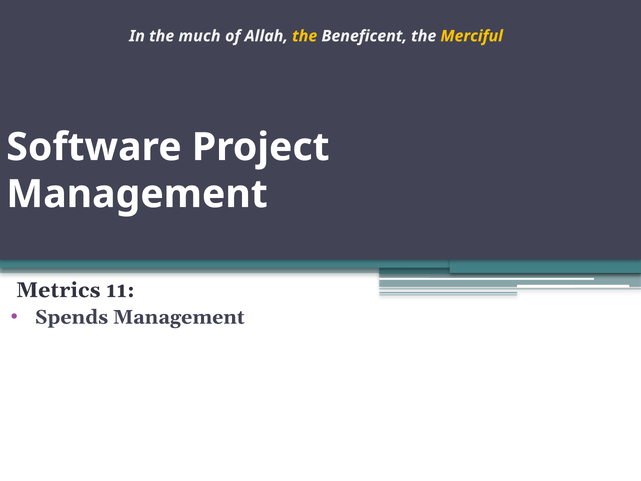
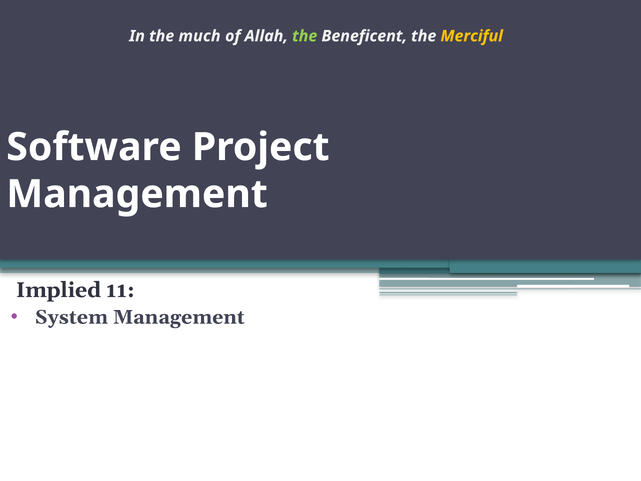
the at (305, 36) colour: yellow -> light green
Metrics: Metrics -> Implied
Spends: Spends -> System
